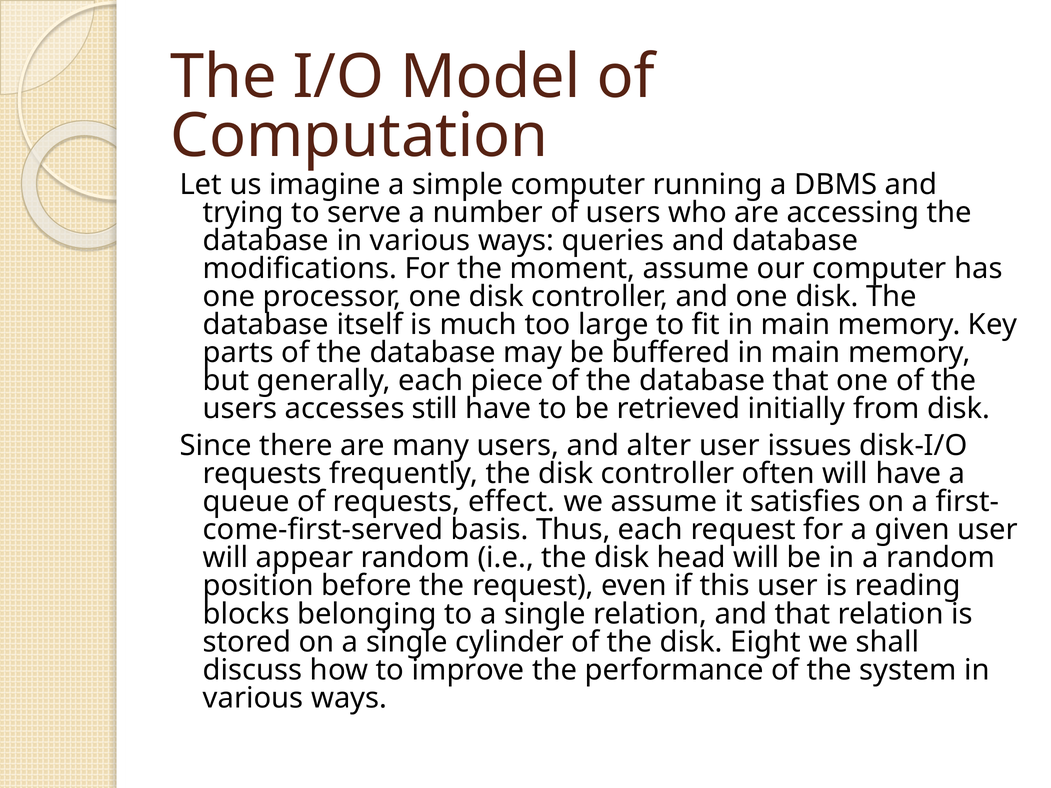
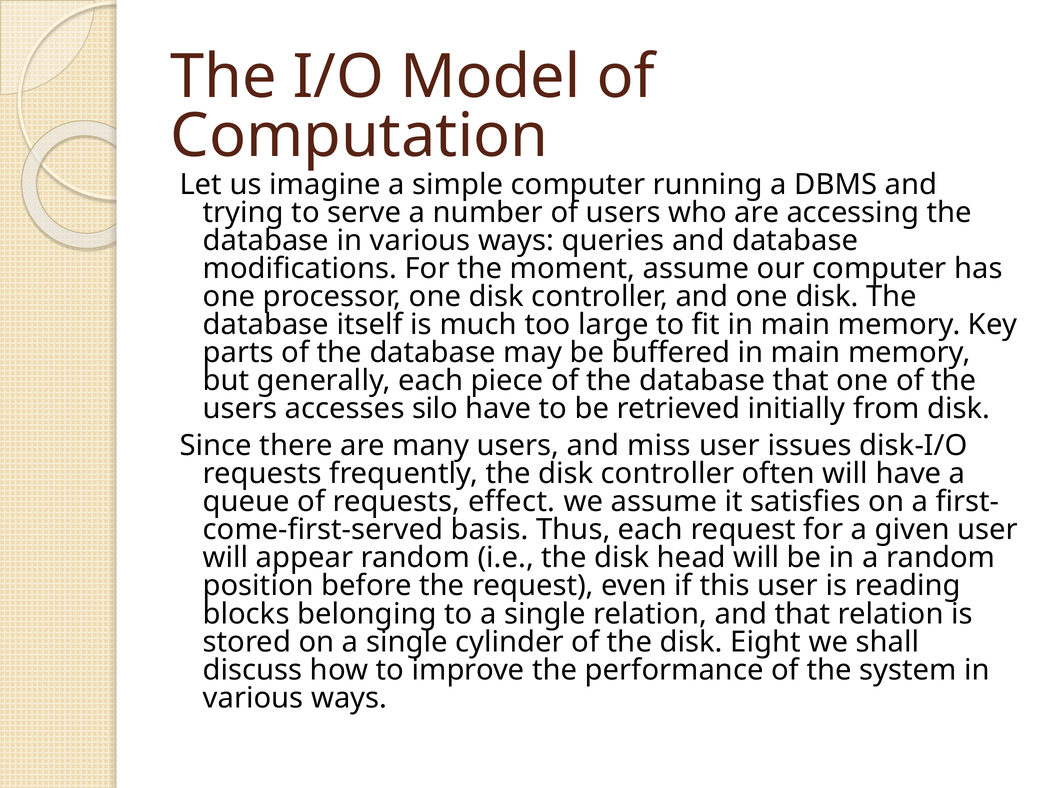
still: still -> silo
alter: alter -> miss
